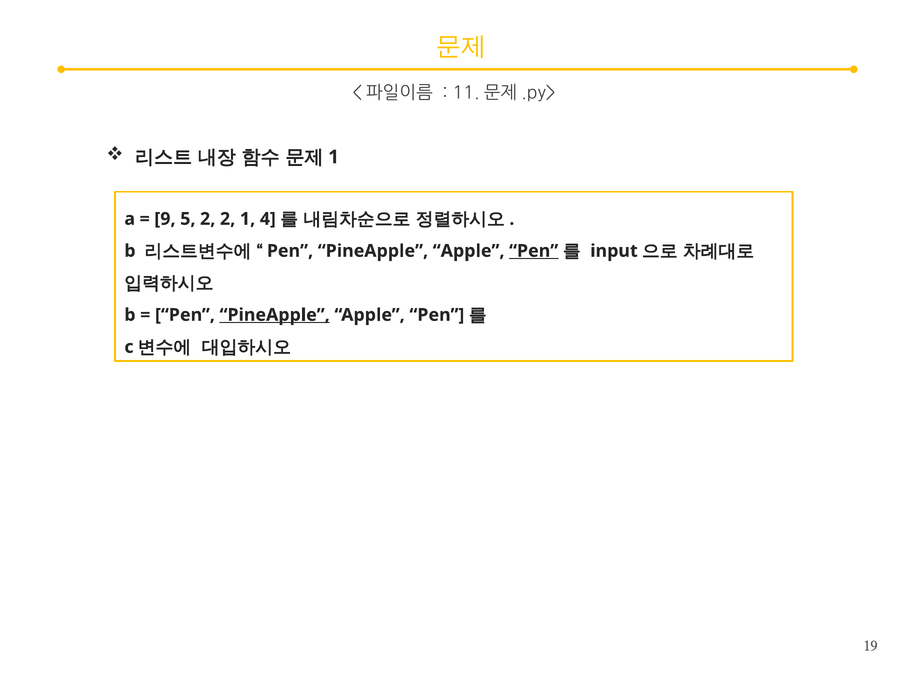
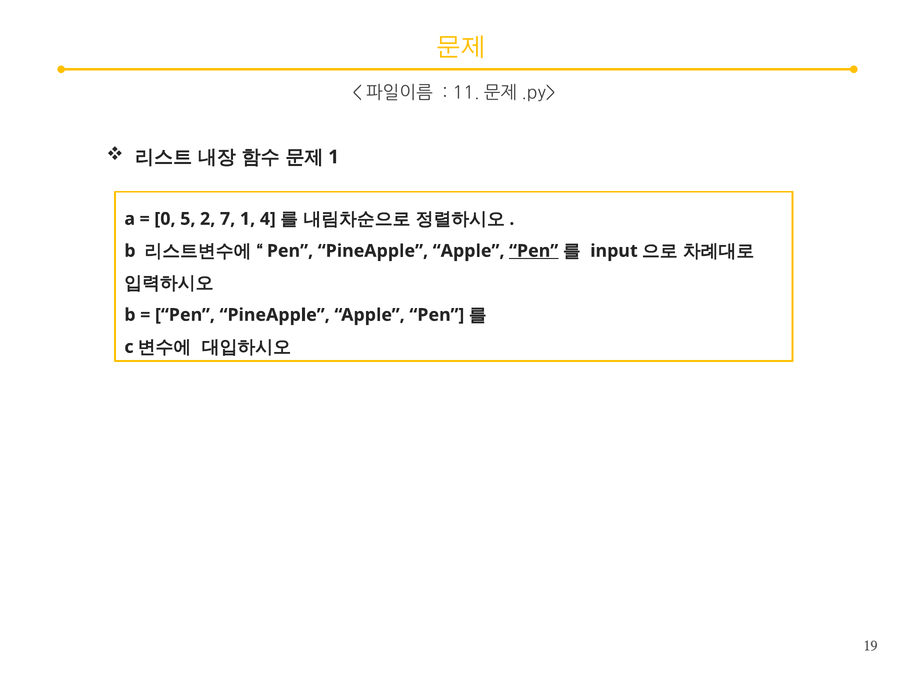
9: 9 -> 0
2 2: 2 -> 7
PineApple at (275, 315) underline: present -> none
